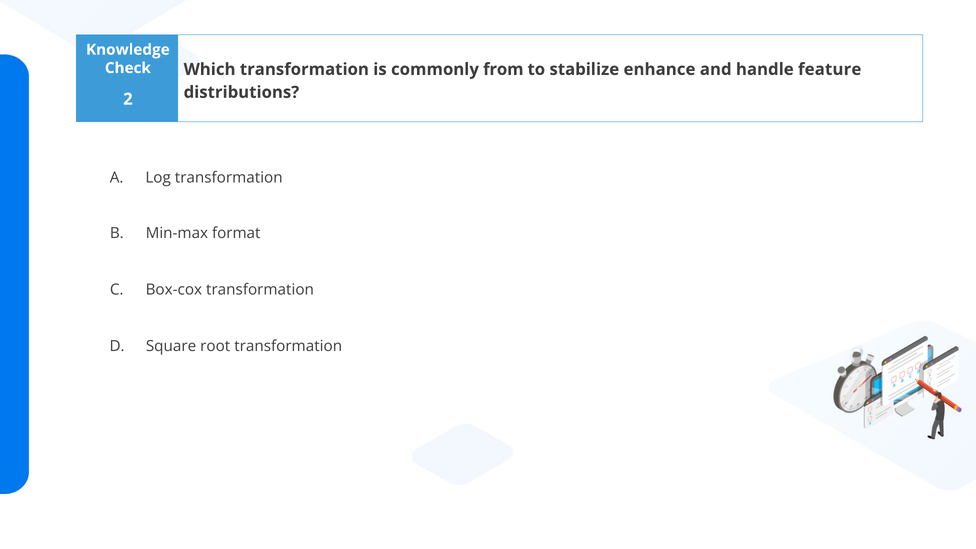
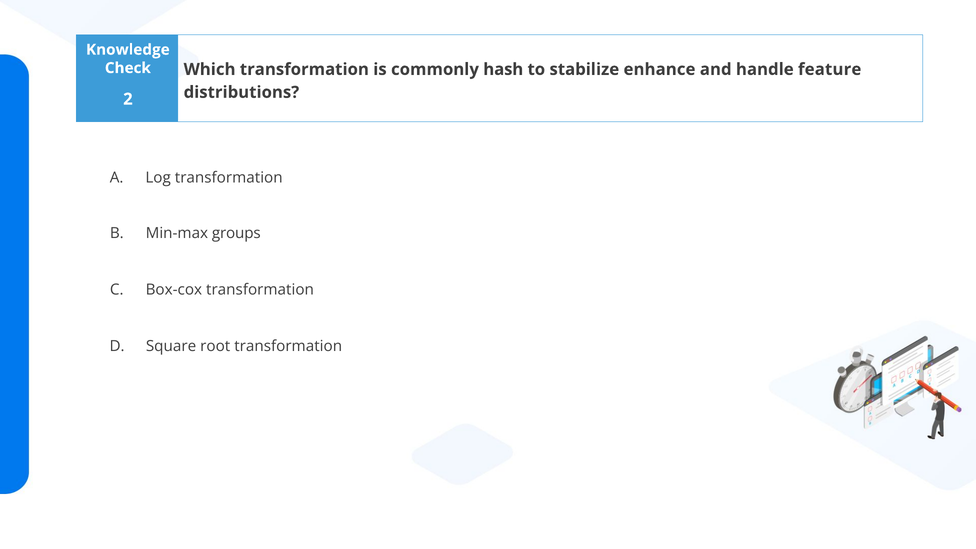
from: from -> hash
format: format -> groups
